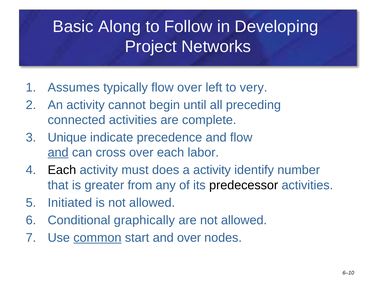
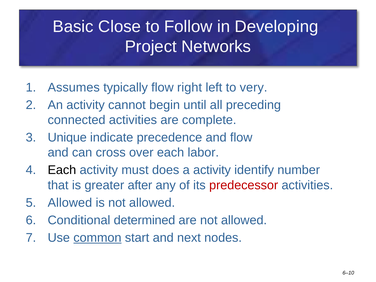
Along: Along -> Close
flow over: over -> right
and at (58, 153) underline: present -> none
from: from -> after
predecessor colour: black -> red
Initiated at (70, 203): Initiated -> Allowed
graphically: graphically -> determined
and over: over -> next
